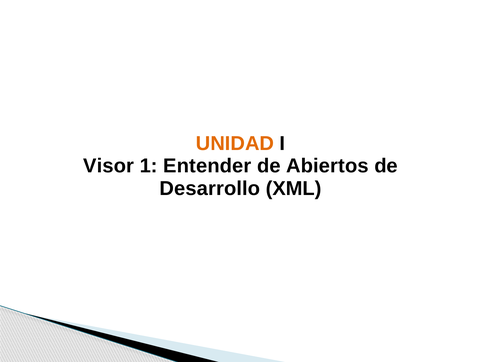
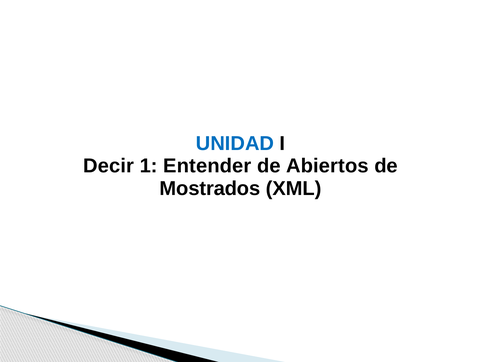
UNIDAD colour: orange -> blue
Visor: Visor -> Decir
Desarrollo: Desarrollo -> Mostrados
